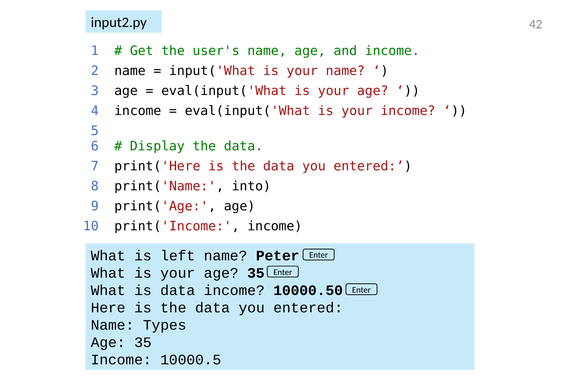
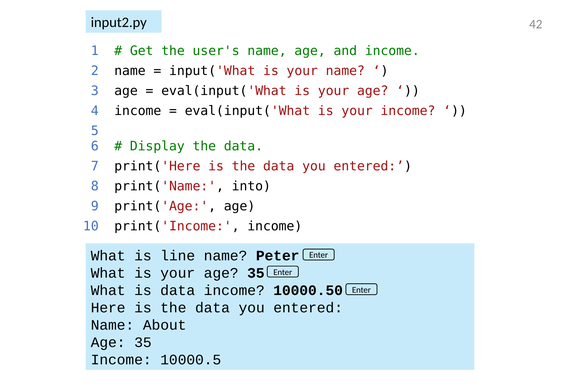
left: left -> line
Types: Types -> About
